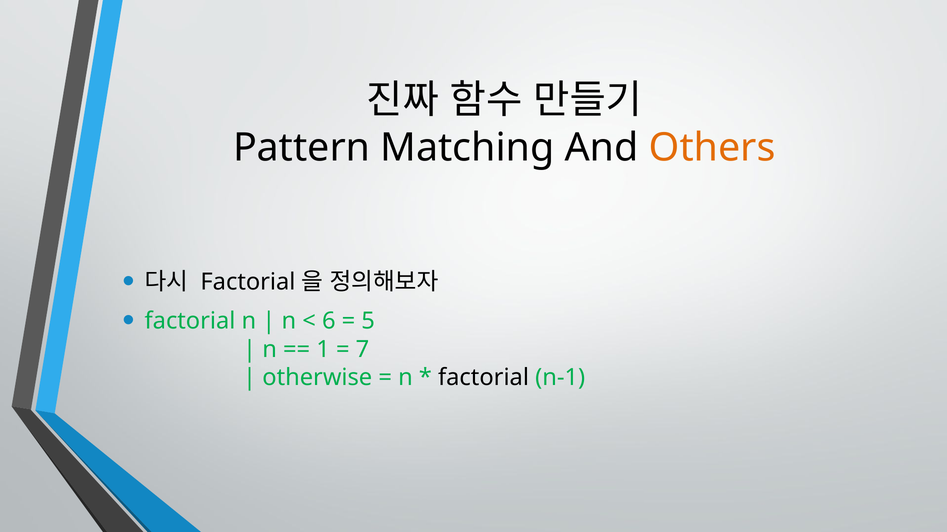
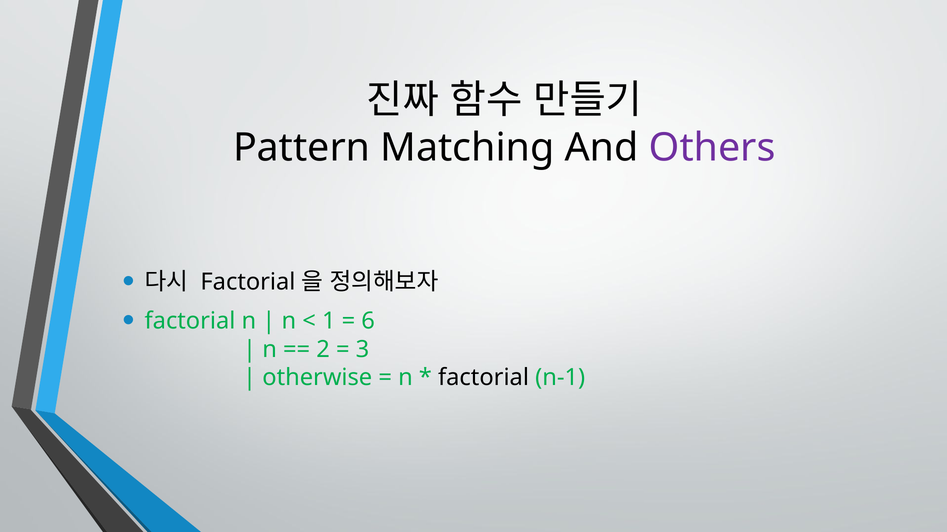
Others colour: orange -> purple
6: 6 -> 1
5: 5 -> 6
1: 1 -> 2
7: 7 -> 3
